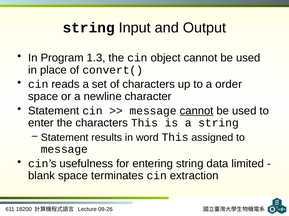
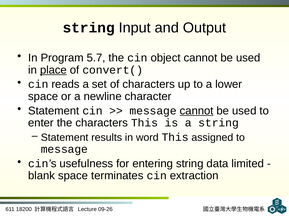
1.3: 1.3 -> 5.7
place underline: none -> present
order: order -> lower
